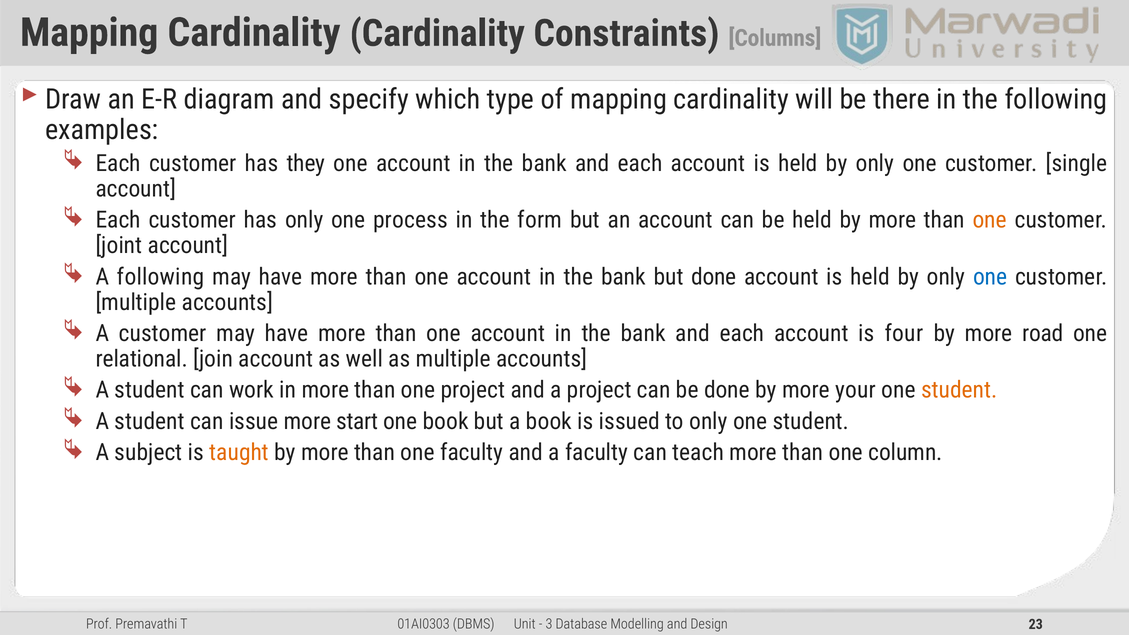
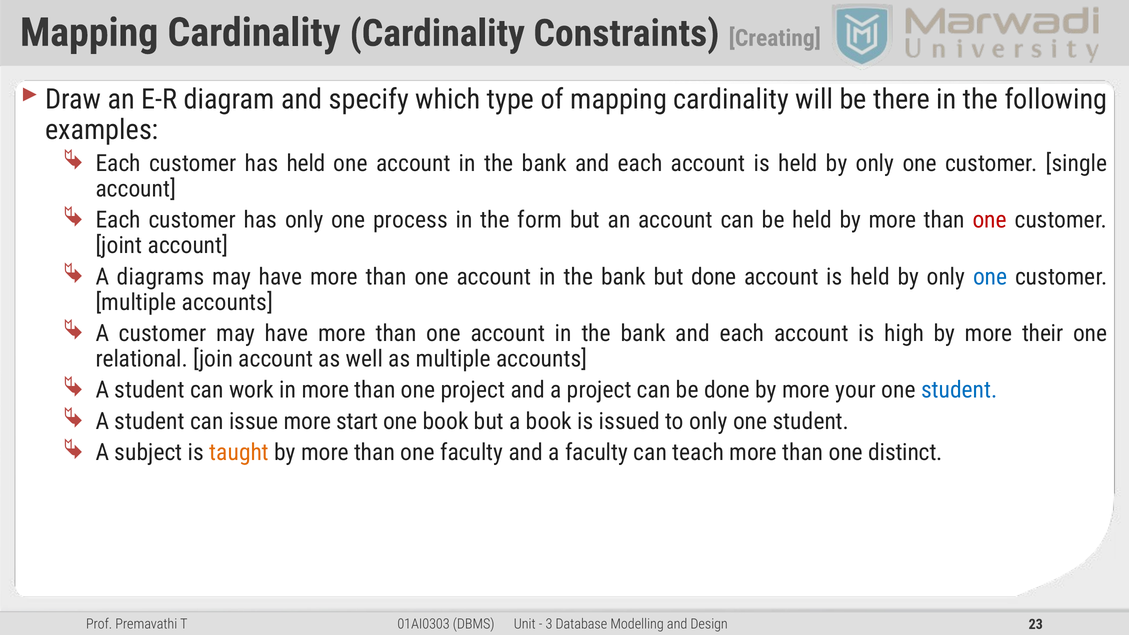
Columns: Columns -> Creating
has they: they -> held
one at (990, 220) colour: orange -> red
A following: following -> diagrams
four: four -> high
road: road -> their
student at (959, 390) colour: orange -> blue
column: column -> distinct
